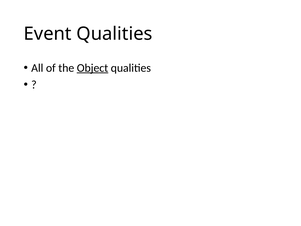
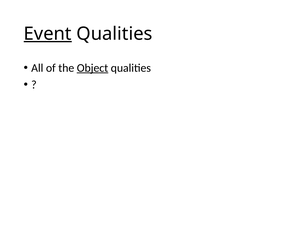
Event underline: none -> present
